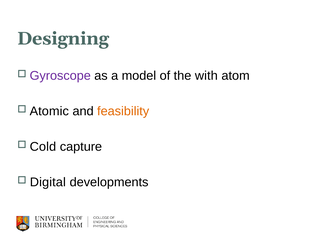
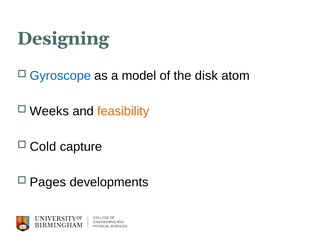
Gyroscope colour: purple -> blue
with: with -> disk
Atomic: Atomic -> Weeks
Digital: Digital -> Pages
